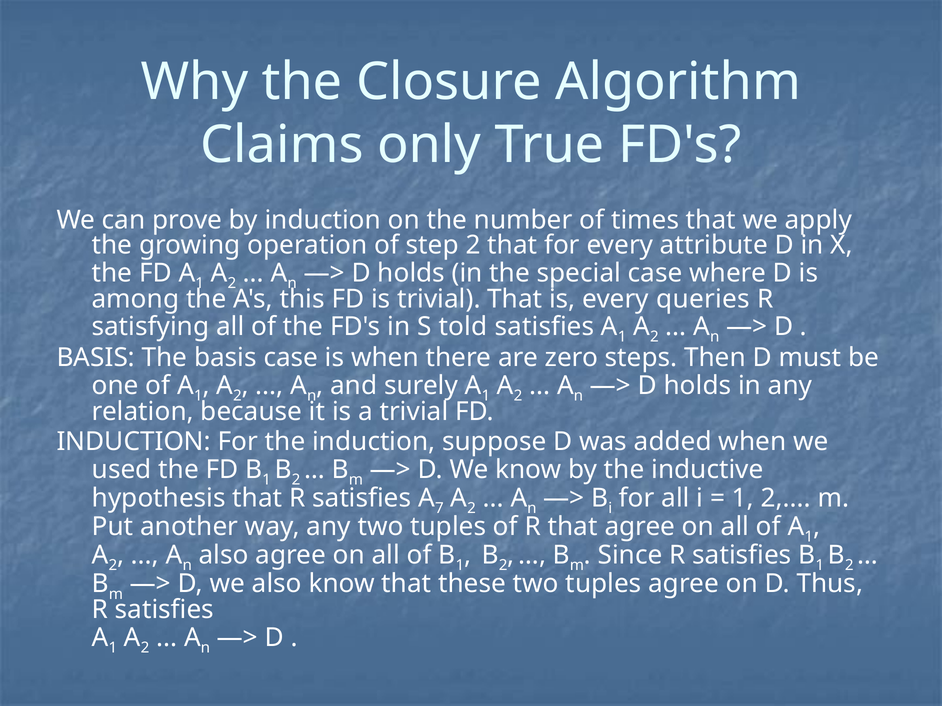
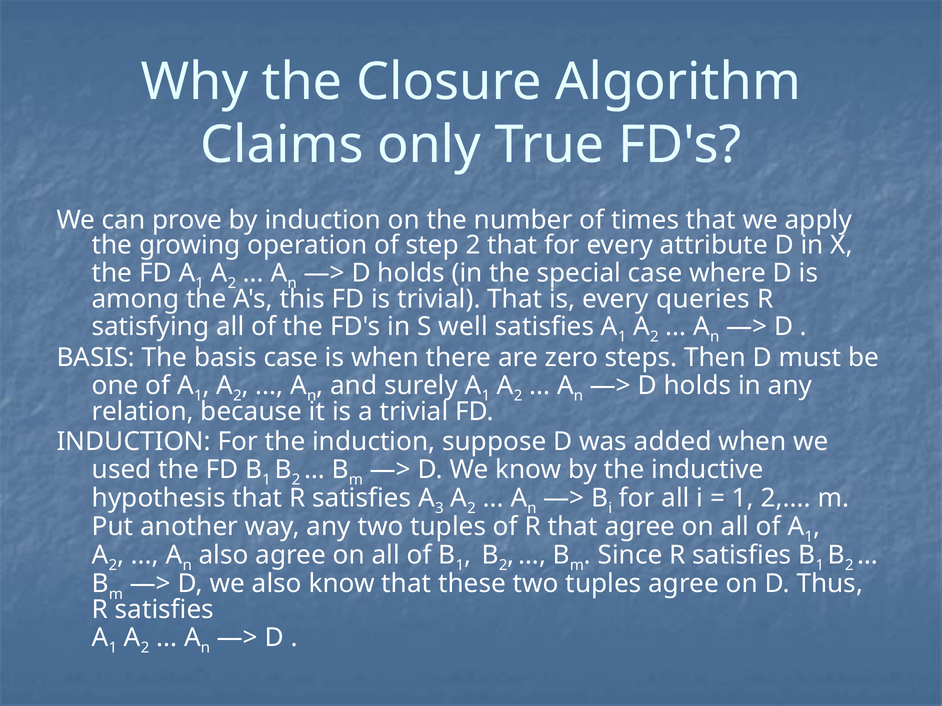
told: told -> well
7: 7 -> 3
